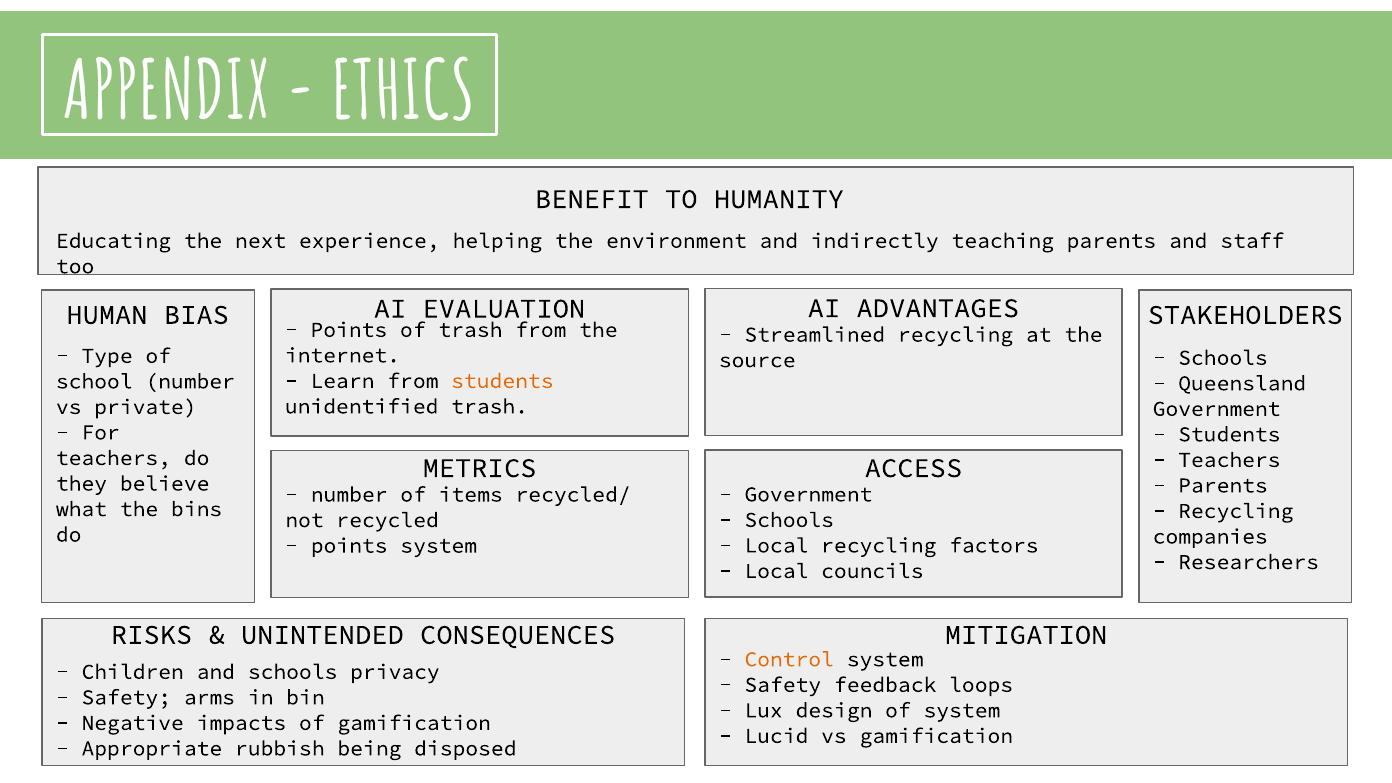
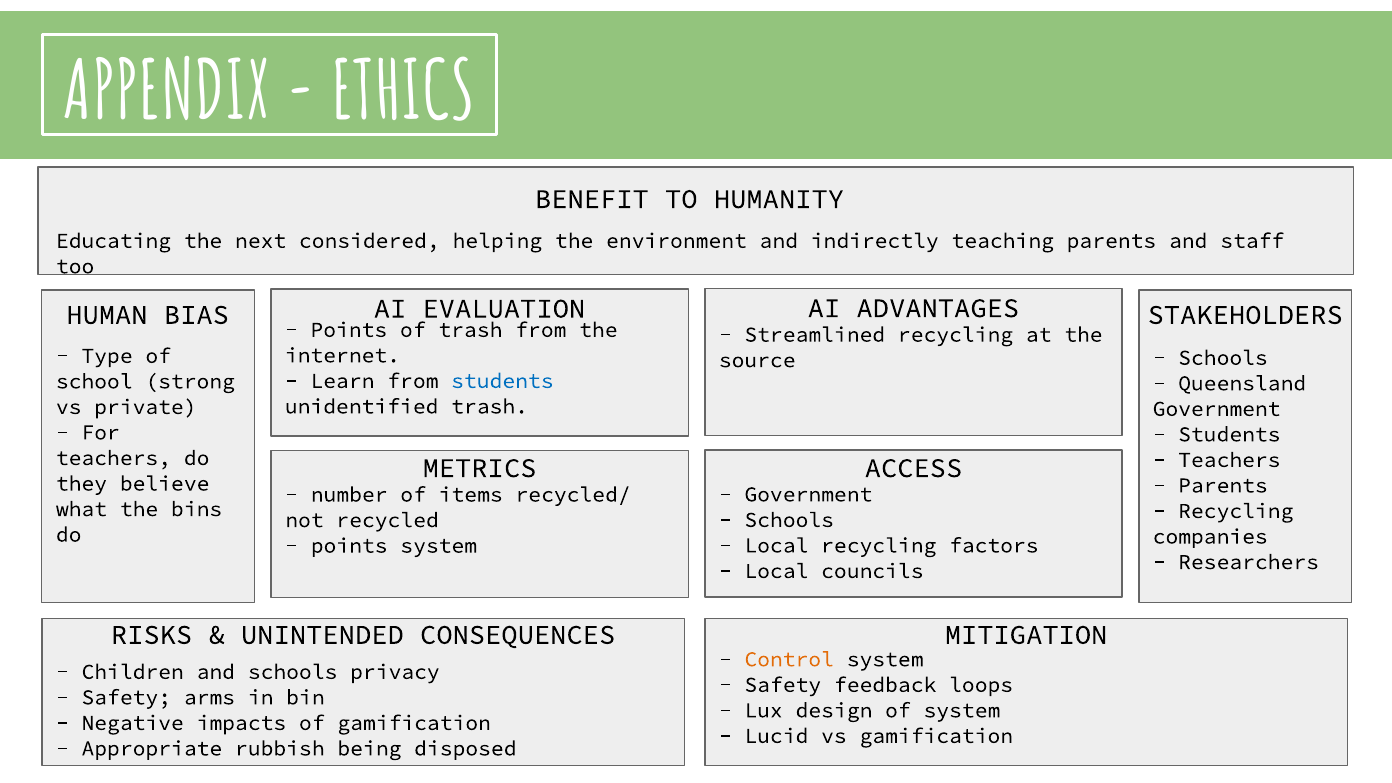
experience: experience -> considered
students at (502, 381) colour: orange -> blue
school number: number -> strong
